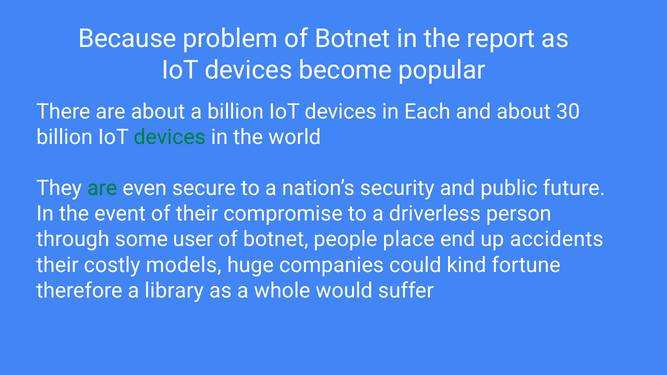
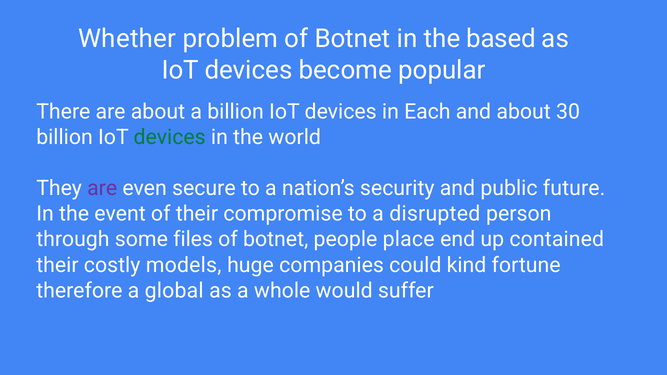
Because: Because -> Whether
report: report -> based
are at (102, 188) colour: green -> purple
driverless: driverless -> disrupted
user: user -> files
accidents: accidents -> contained
library: library -> global
